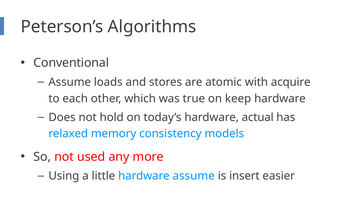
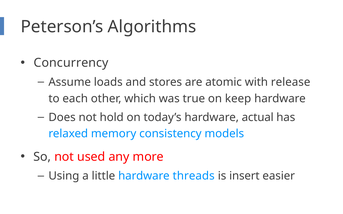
Conventional: Conventional -> Concurrency
acquire: acquire -> release
hardware assume: assume -> threads
